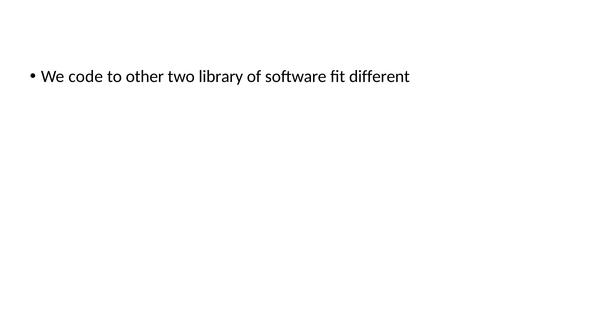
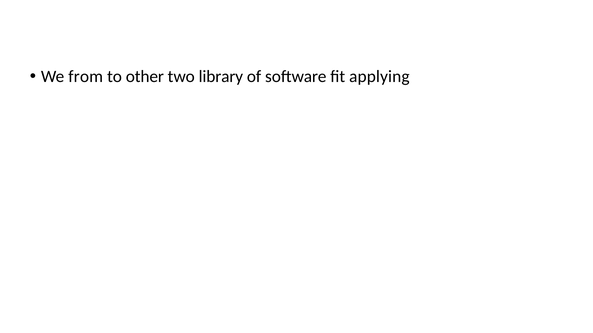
code: code -> from
different: different -> applying
